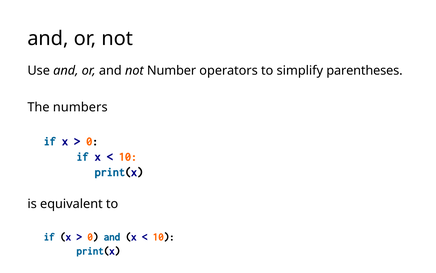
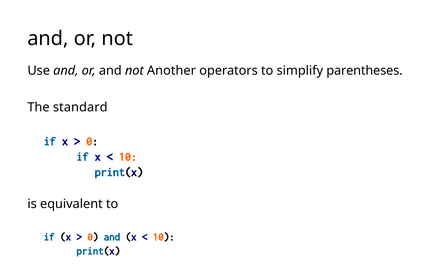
Number: Number -> Another
numbers: numbers -> standard
